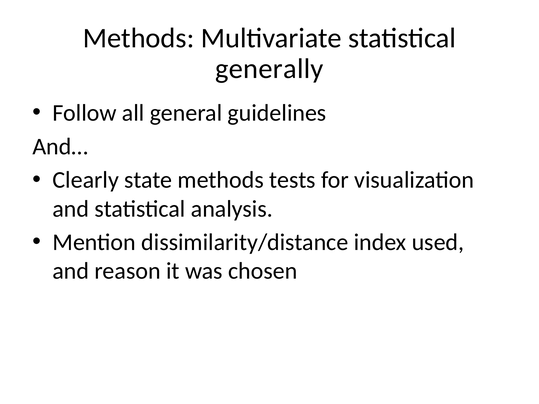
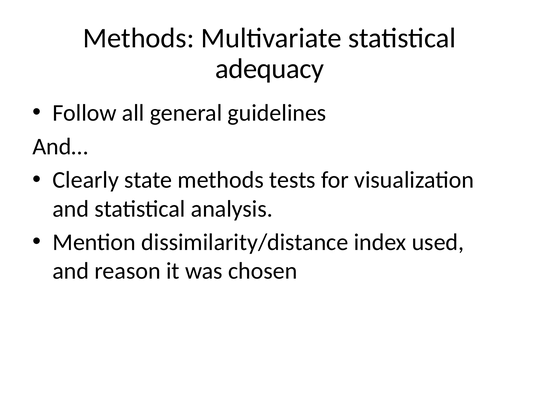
generally: generally -> adequacy
